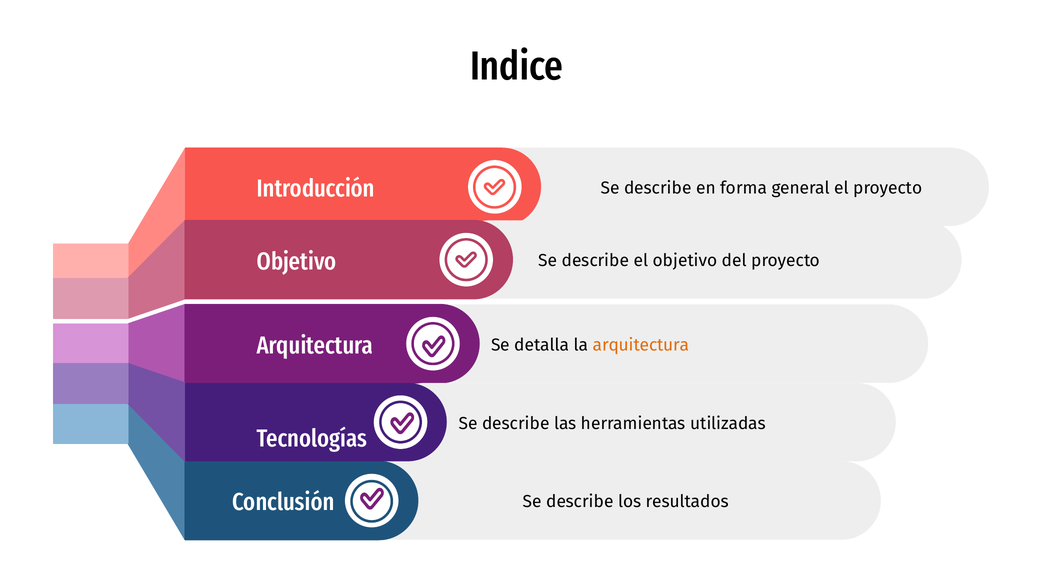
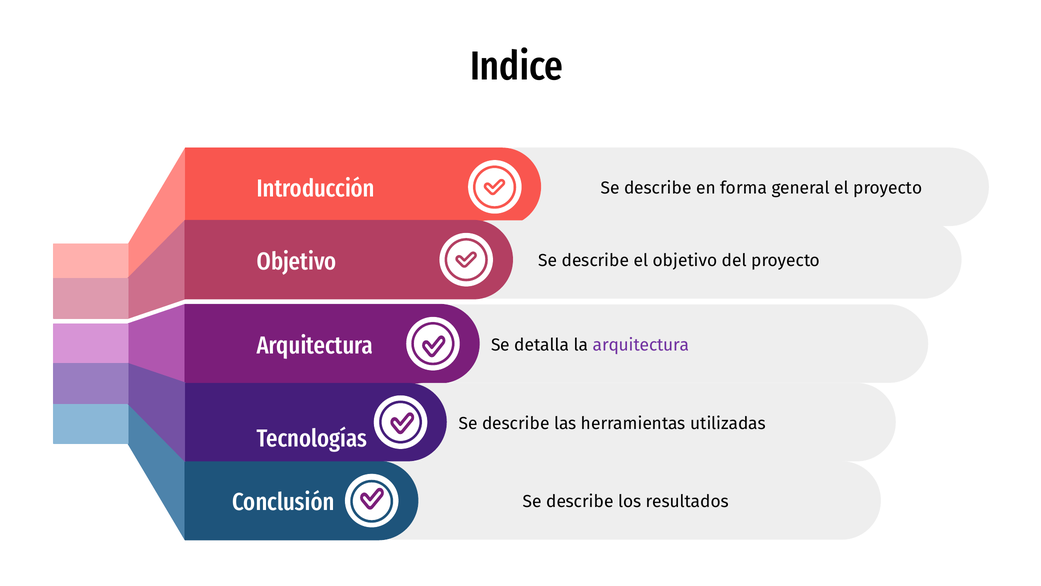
arquitectura at (641, 345) colour: orange -> purple
